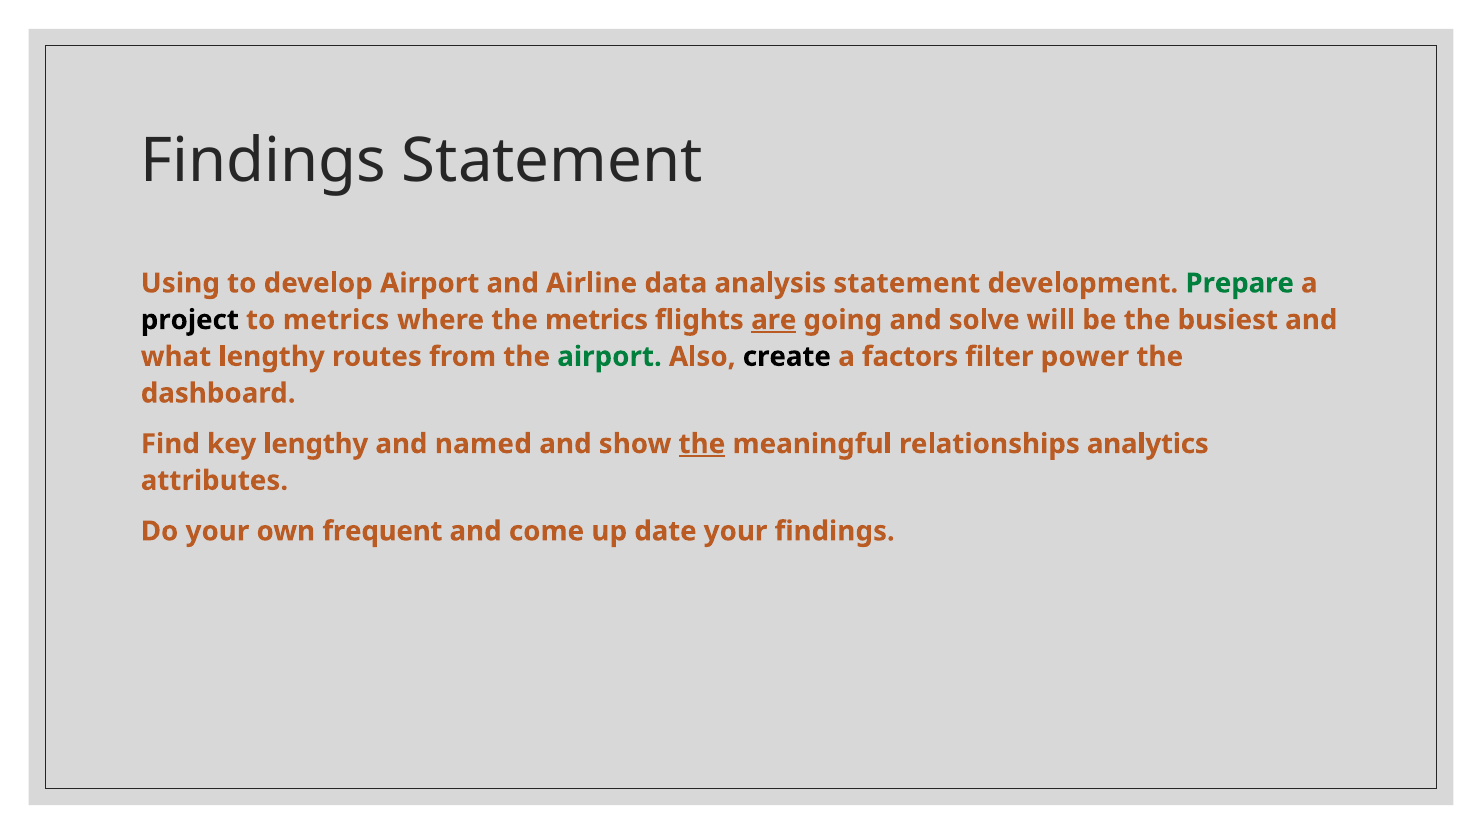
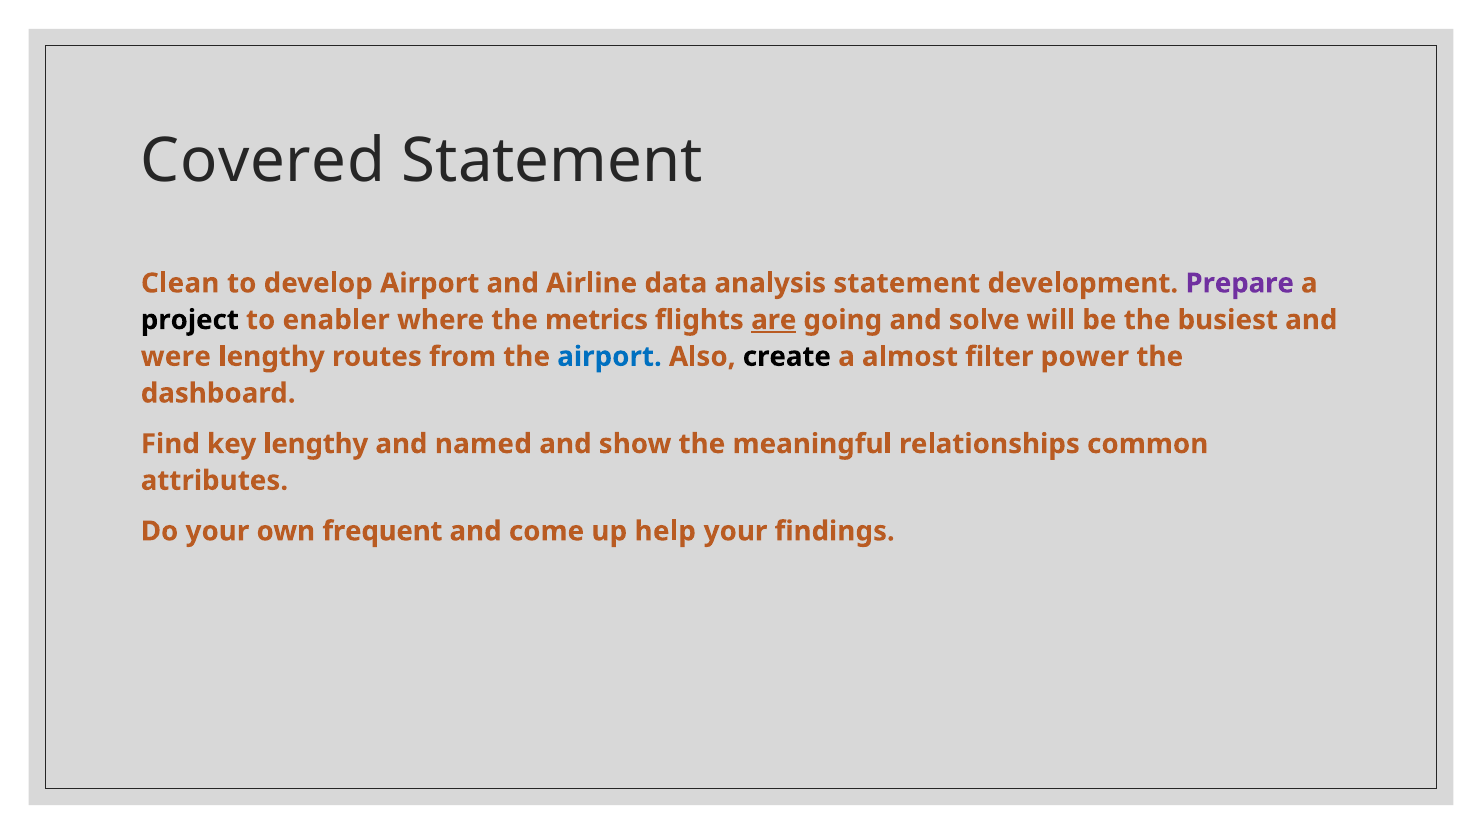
Findings at (263, 161): Findings -> Covered
Using: Using -> Clean
Prepare colour: green -> purple
to metrics: metrics -> enabler
what: what -> were
airport at (609, 356) colour: green -> blue
factors: factors -> almost
the at (702, 444) underline: present -> none
analytics: analytics -> common
date: date -> help
